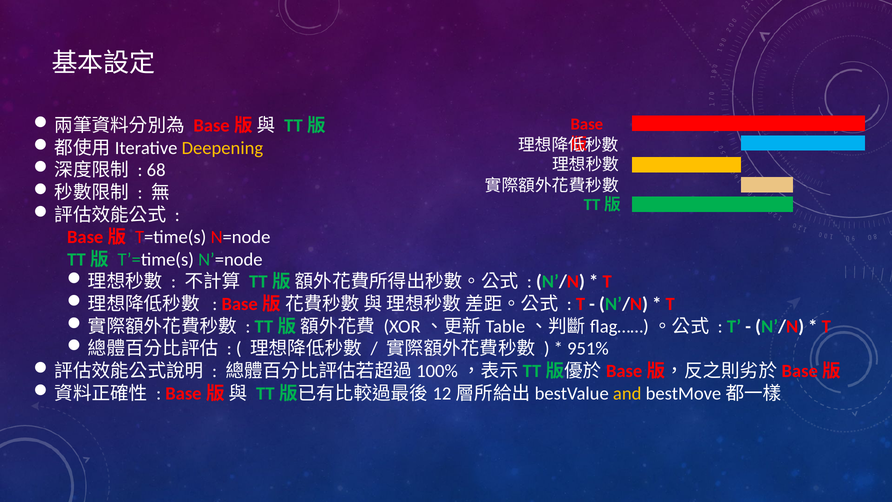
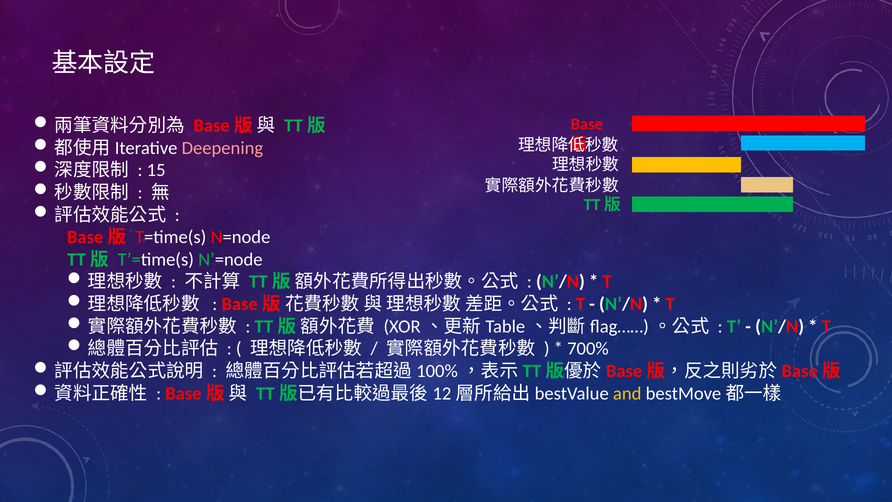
Deepening colour: yellow -> pink
68: 68 -> 15
951%: 951% -> 700%
